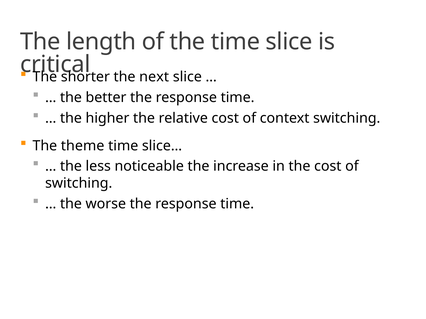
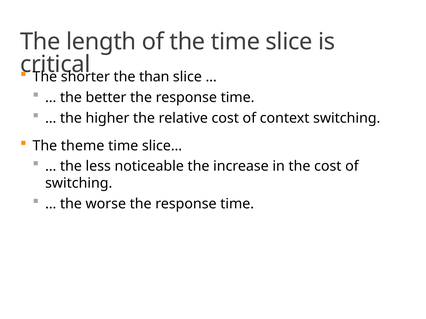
next: next -> than
